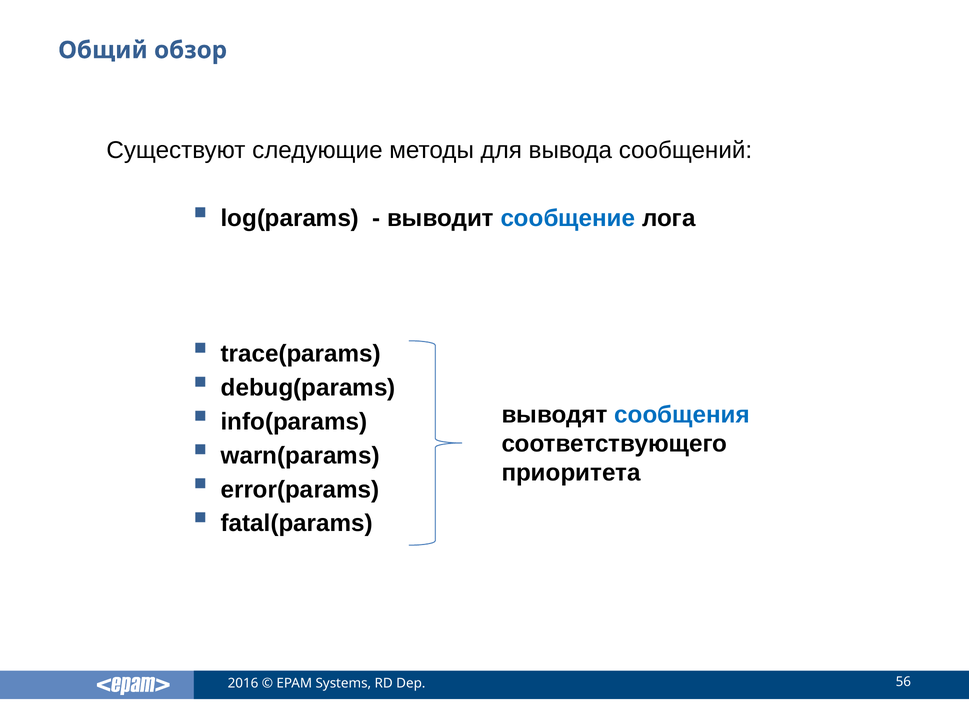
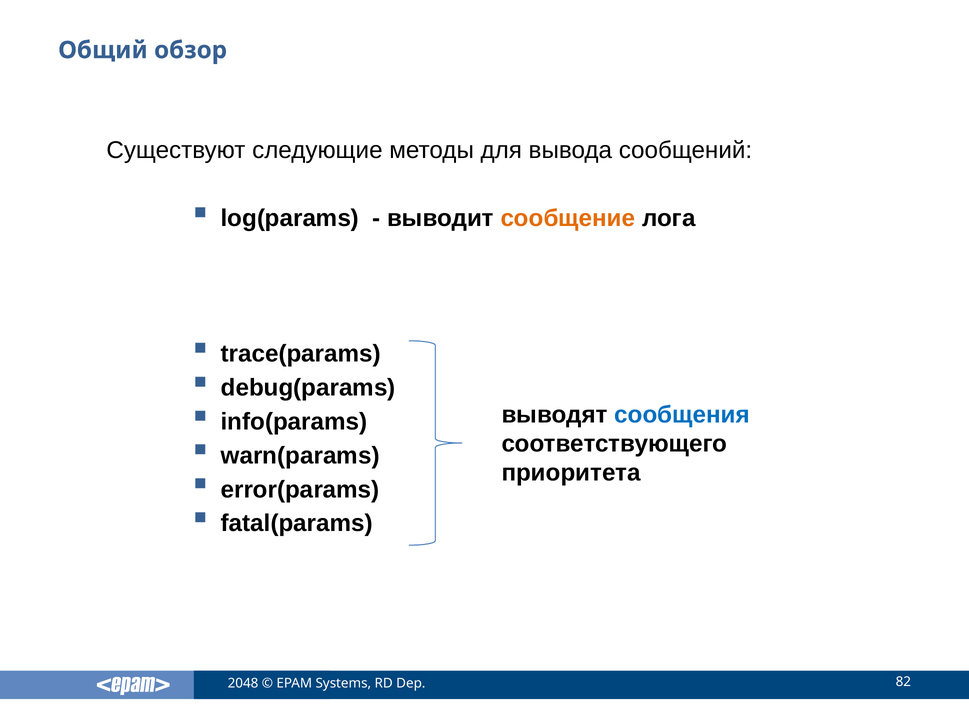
сообщение colour: blue -> orange
2016: 2016 -> 2048
56: 56 -> 82
